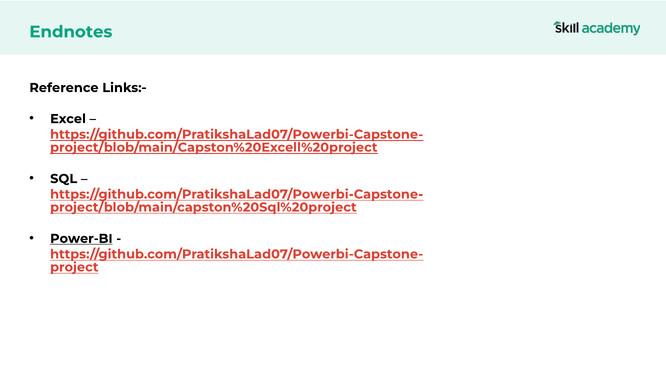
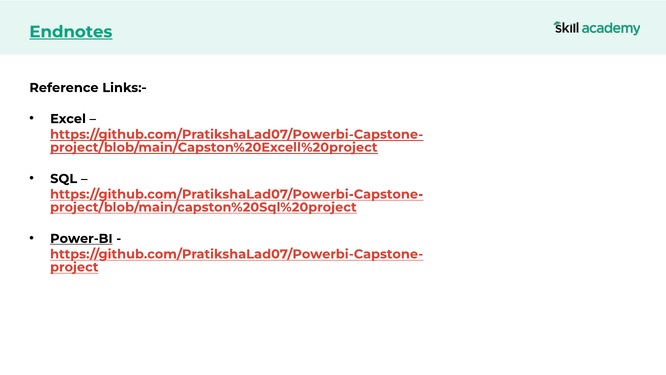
Endnotes underline: none -> present
